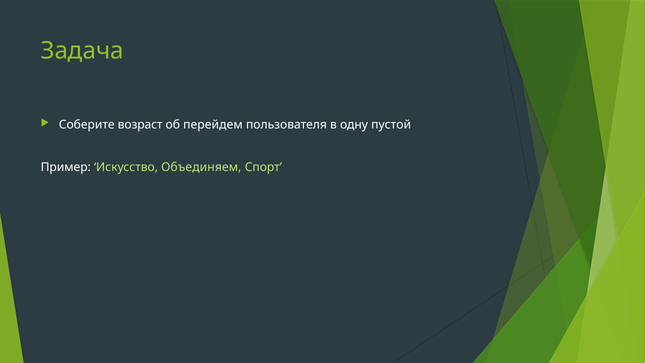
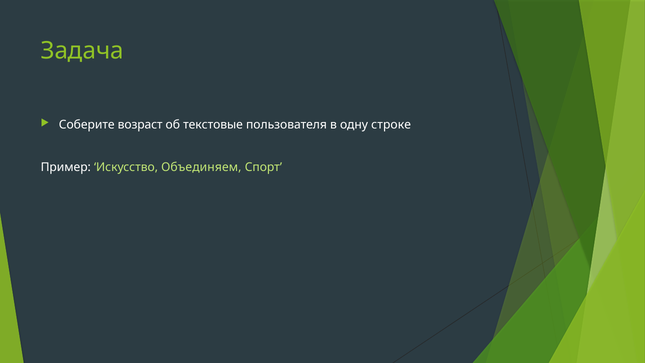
перейдем: перейдем -> текстовые
пустой: пустой -> строке
